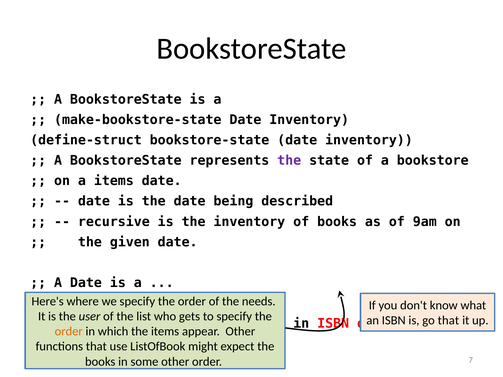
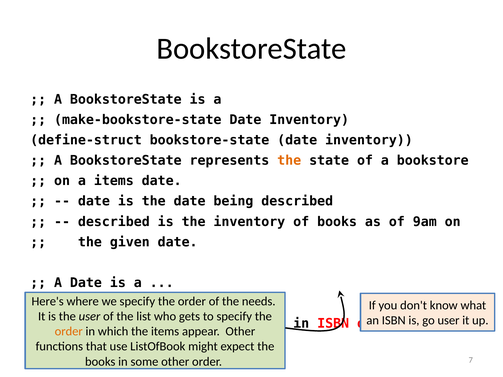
the at (289, 161) colour: purple -> orange
recursive at (114, 222): recursive -> described
go that: that -> user
